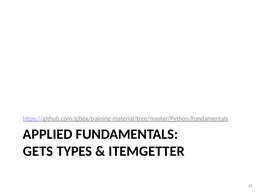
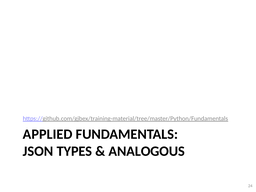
GETS: GETS -> JSON
ITEMGETTER: ITEMGETTER -> ANALOGOUS
